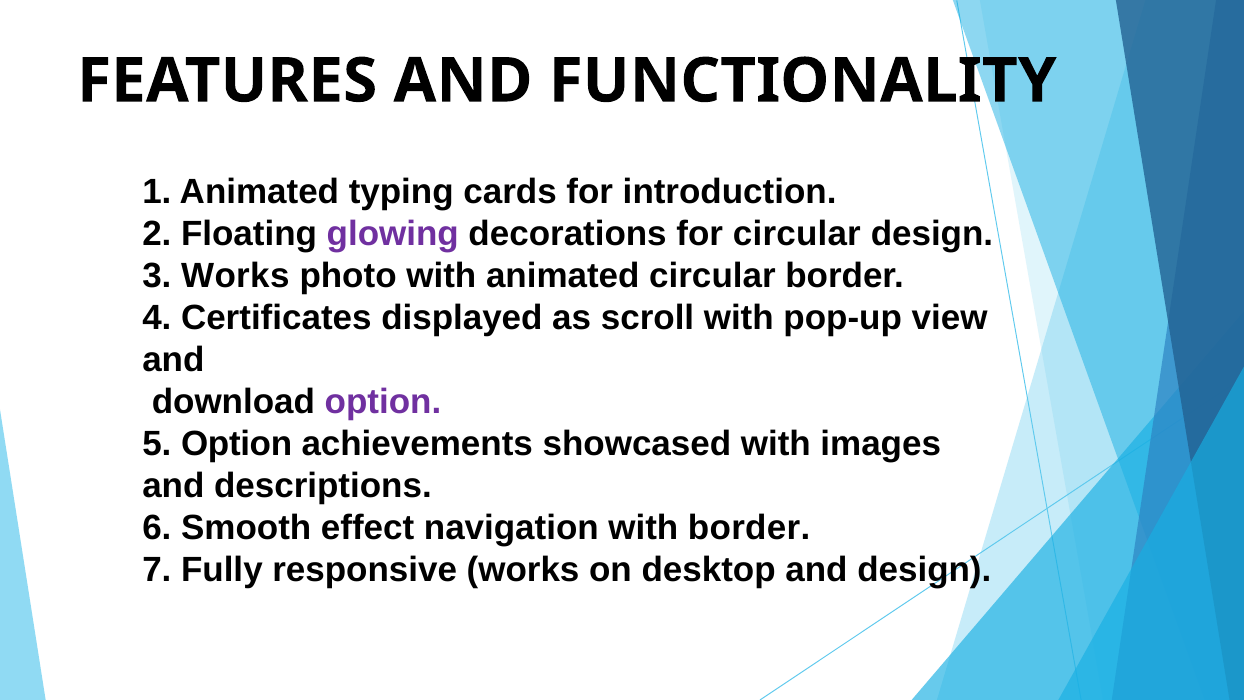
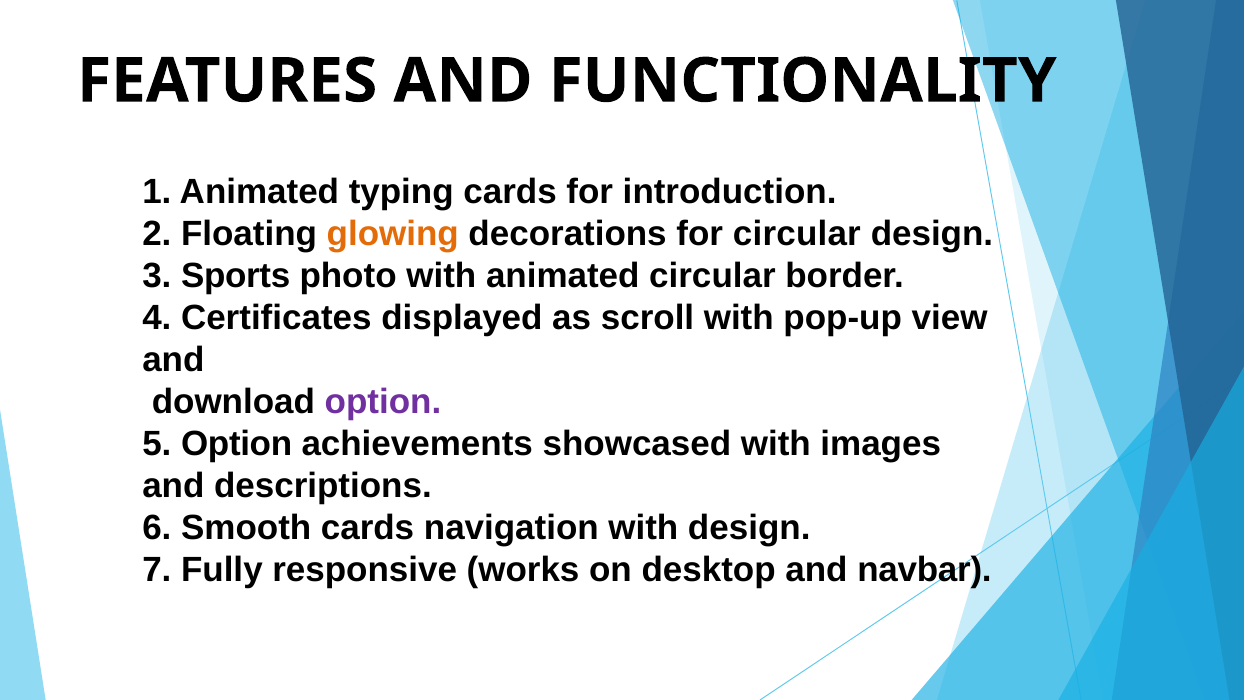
glowing colour: purple -> orange
3 Works: Works -> Sports
Smooth effect: effect -> cards
with border: border -> design
and design: design -> navbar
